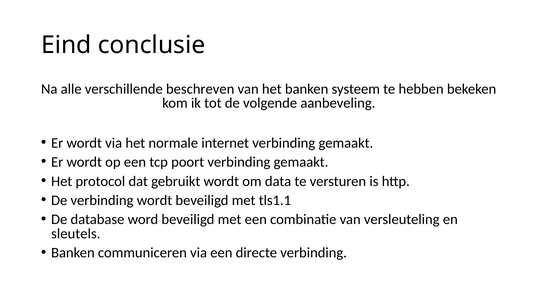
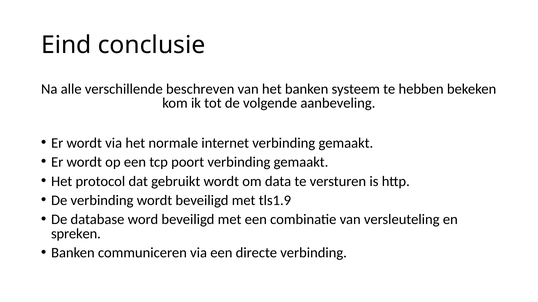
tls1.1: tls1.1 -> tls1.9
sleutels: sleutels -> spreken
